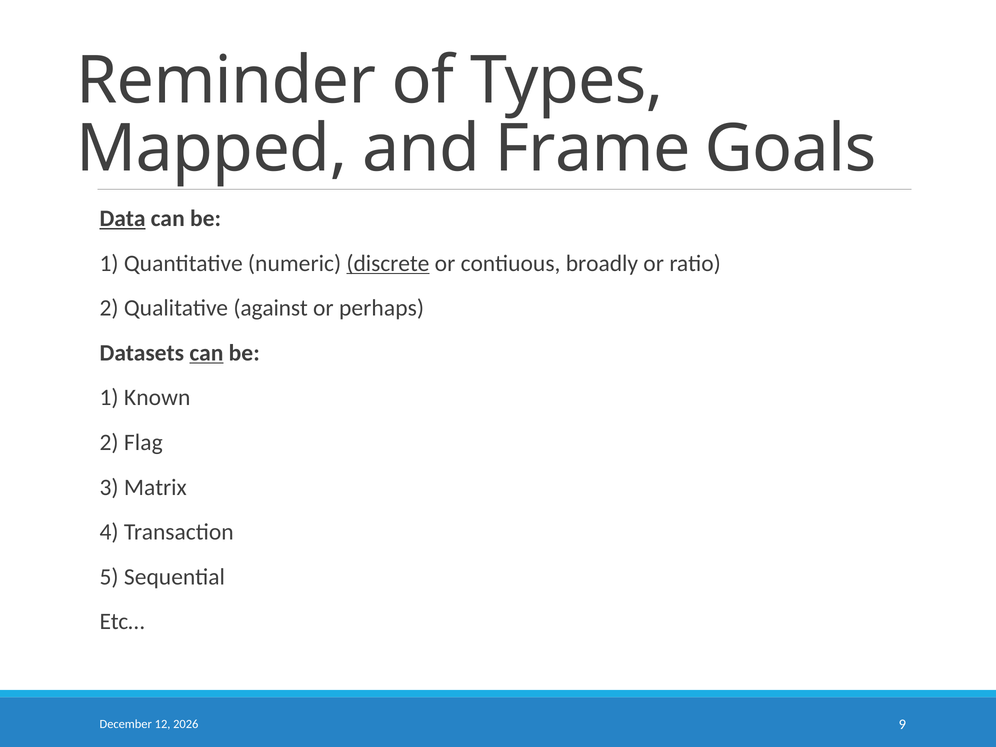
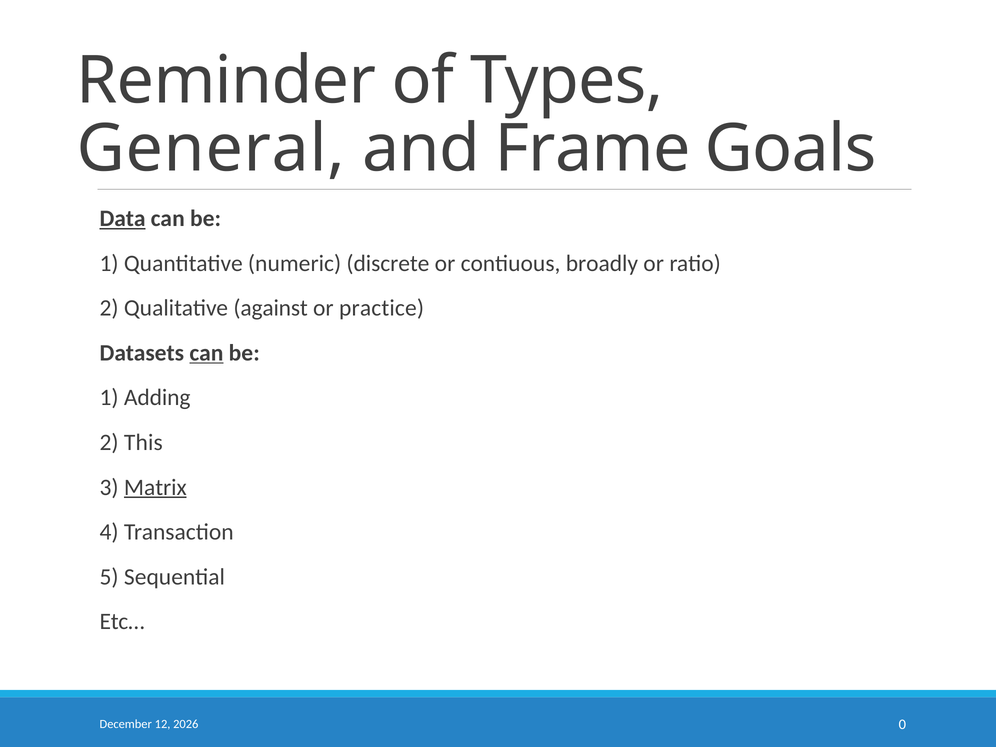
Mapped: Mapped -> General
discrete underline: present -> none
perhaps: perhaps -> practice
Known: Known -> Adding
Flag: Flag -> This
Matrix underline: none -> present
9: 9 -> 0
